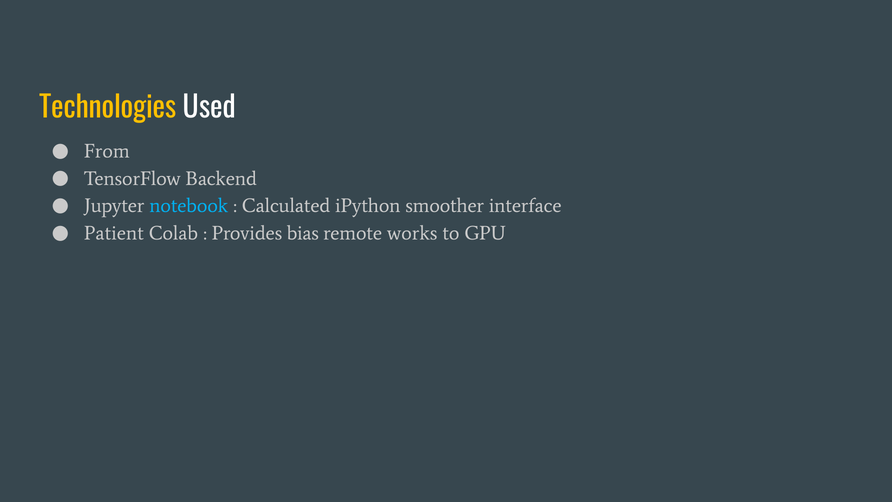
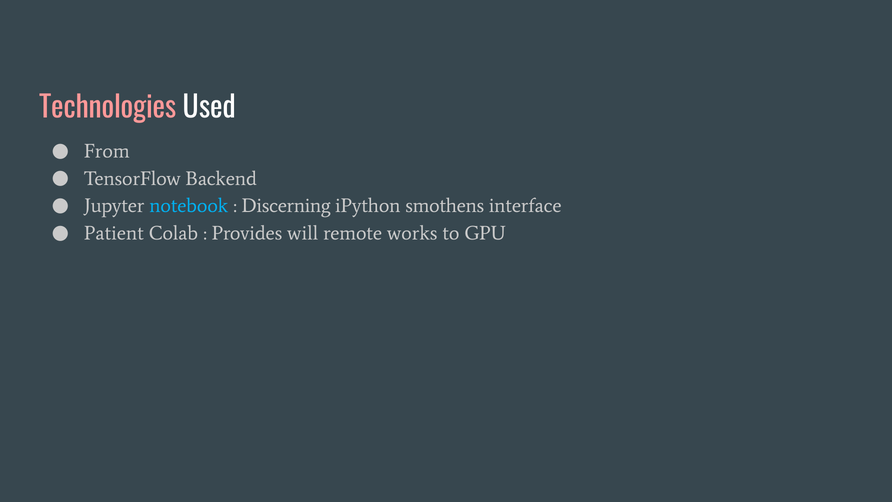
Technologies colour: yellow -> pink
Calculated: Calculated -> Discerning
smoother: smoother -> smothens
bias: bias -> will
